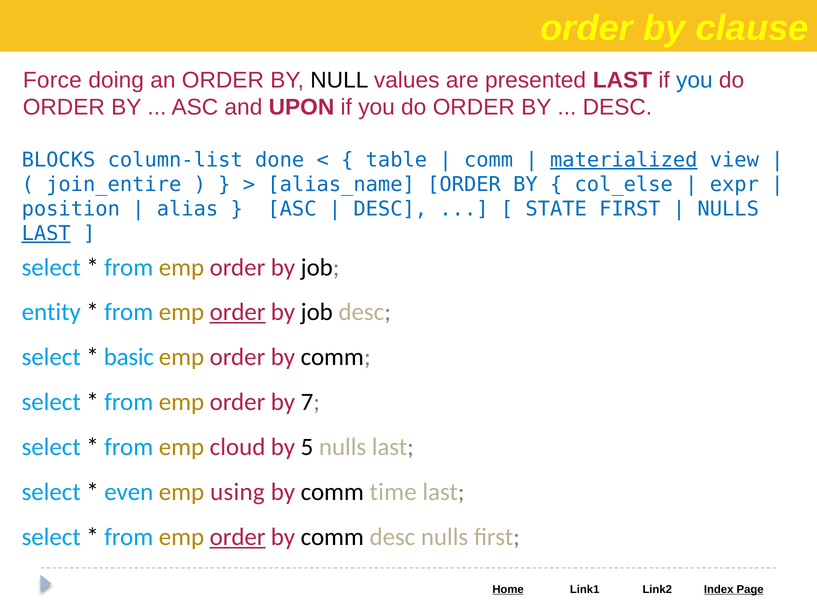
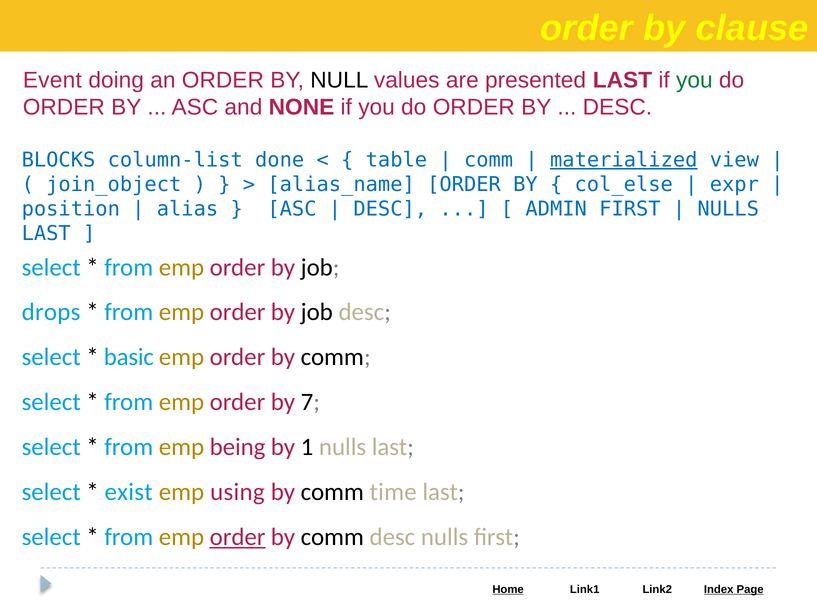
Force: Force -> Event
you at (694, 80) colour: blue -> green
UPON: UPON -> NONE
join_entire: join_entire -> join_object
STATE: STATE -> ADMIN
LAST at (46, 233) underline: present -> none
entity: entity -> drops
order at (238, 312) underline: present -> none
cloud: cloud -> being
5: 5 -> 1
even: even -> exist
